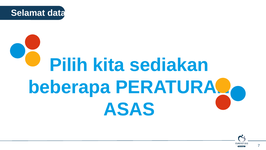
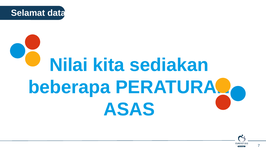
Pilih: Pilih -> Nilai
